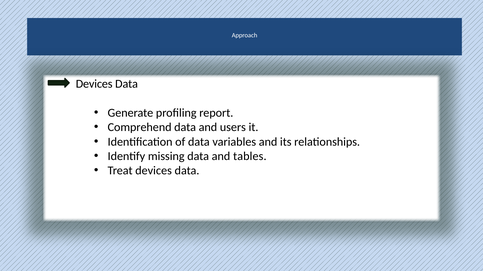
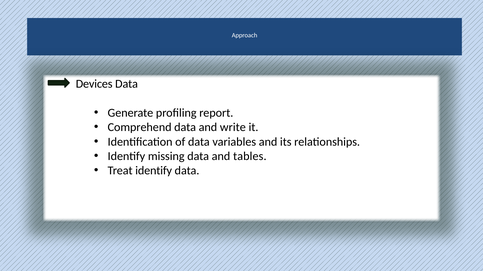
users: users -> write
Treat devices: devices -> identify
